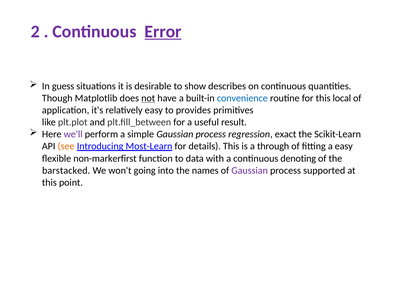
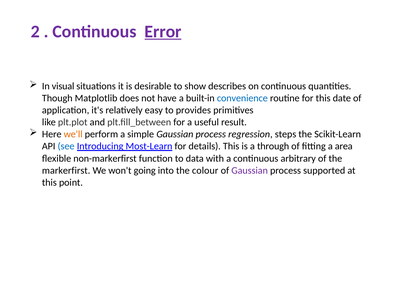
guess: guess -> visual
not underline: present -> none
local: local -> date
we'll colour: purple -> orange
exact: exact -> steps
see colour: orange -> blue
a easy: easy -> area
denoting: denoting -> arbitrary
barstacked: barstacked -> markerfirst
names: names -> colour
